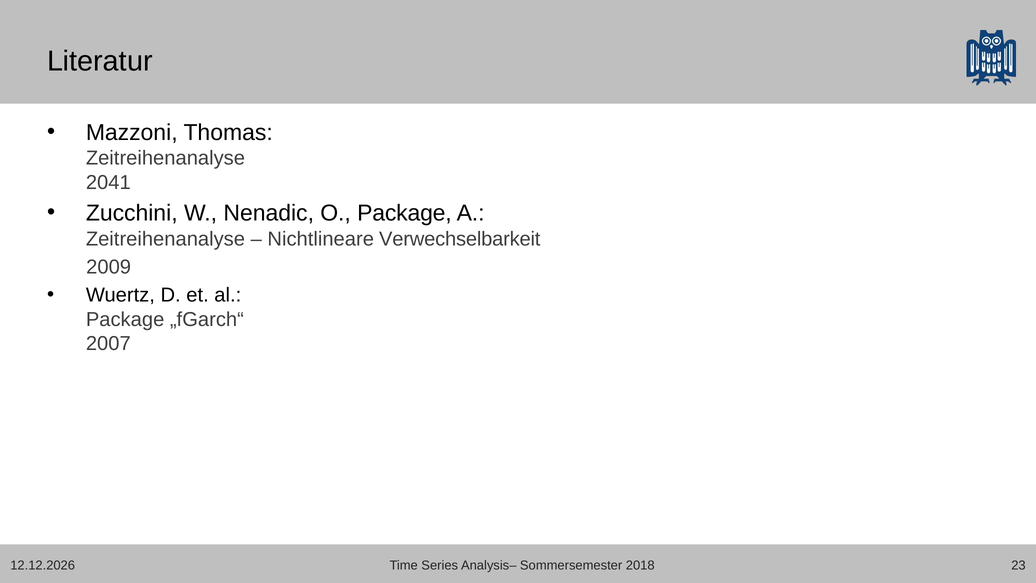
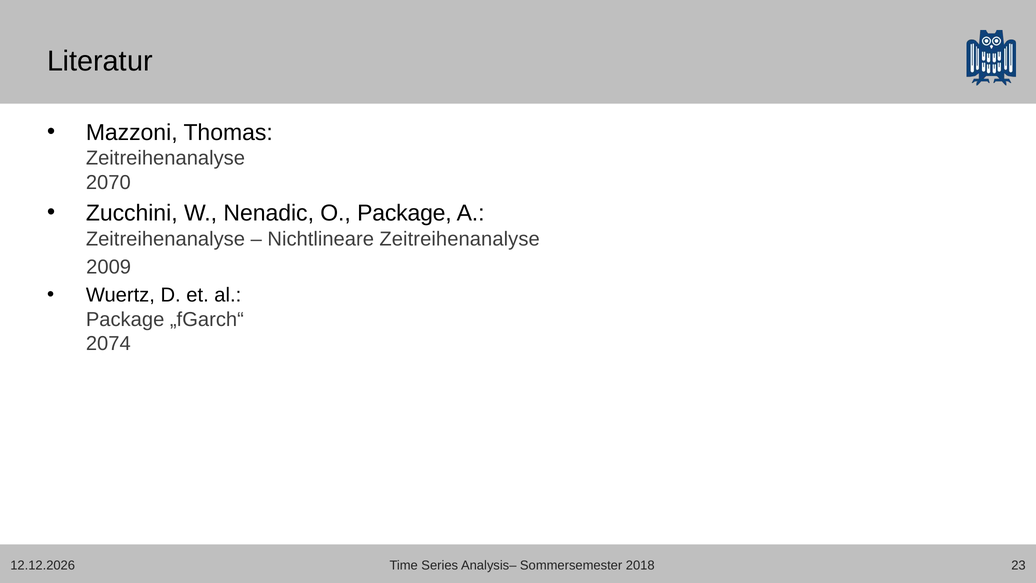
2041: 2041 -> 2070
Nichtlineare Verwechselbarkeit: Verwechselbarkeit -> Zeitreihenanalyse
2007: 2007 -> 2074
